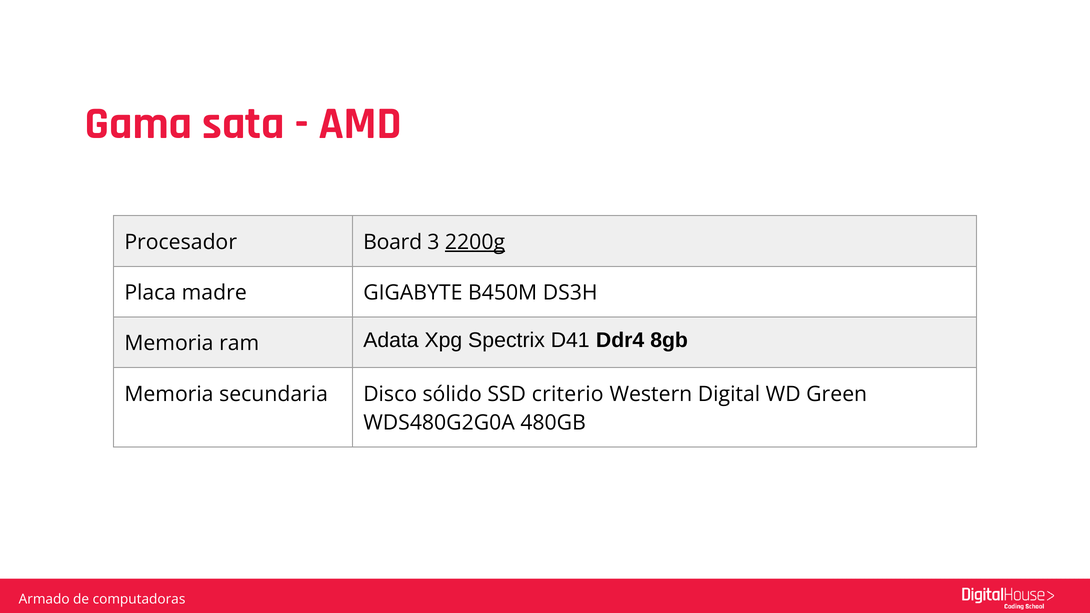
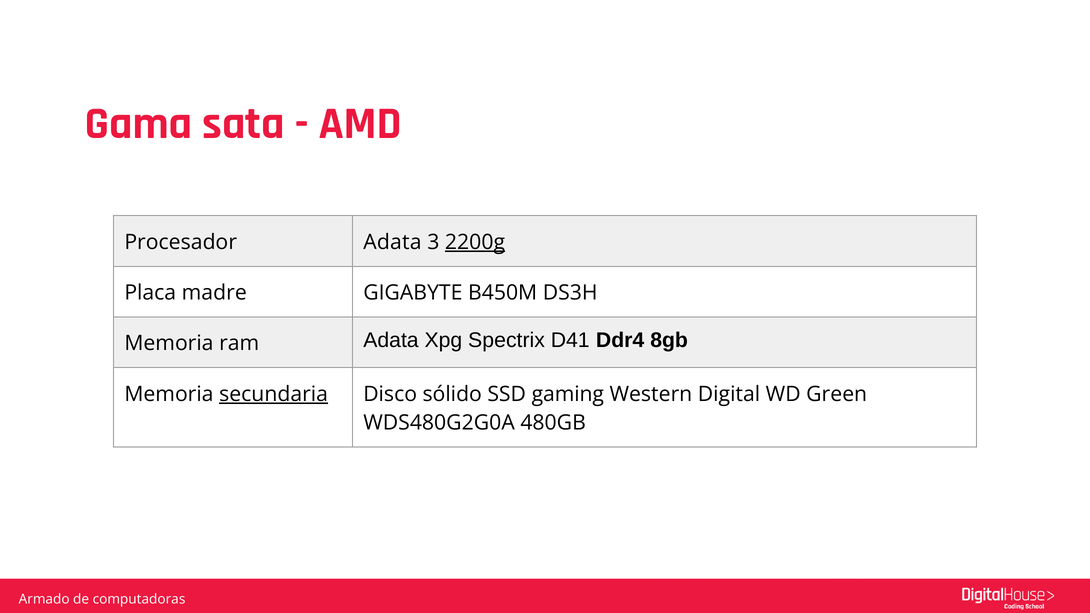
Procesador Board: Board -> Adata
secundaria underline: none -> present
criterio: criterio -> gaming
